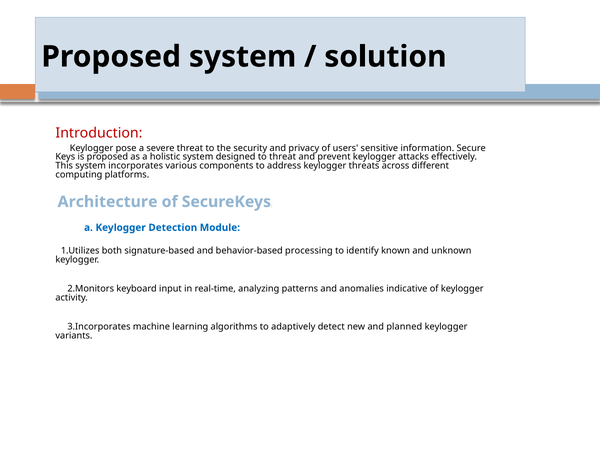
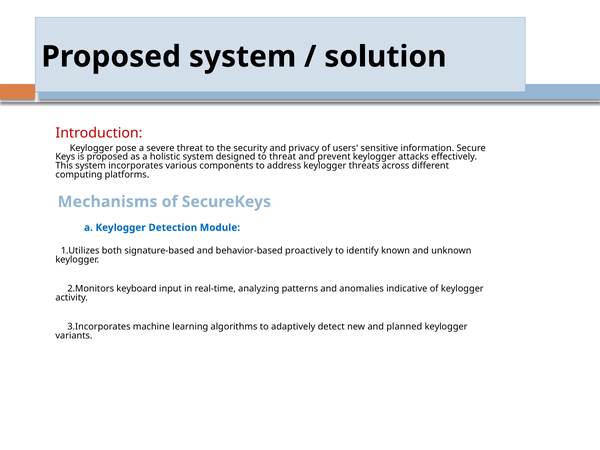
Architecture: Architecture -> Mechanisms
processing: processing -> proactively
